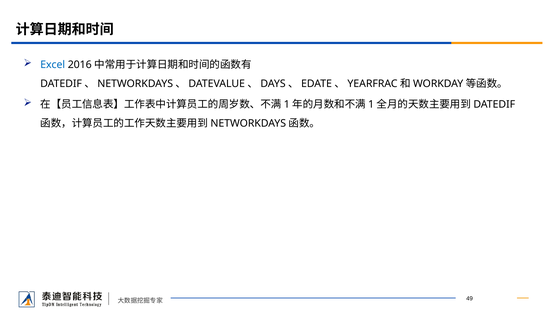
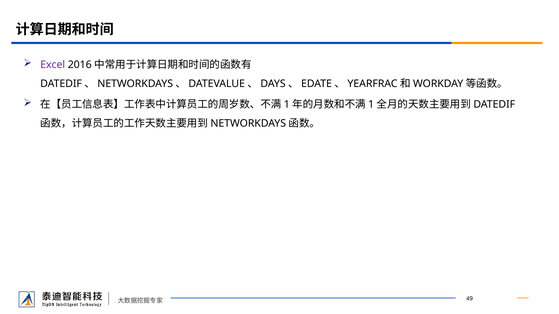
Excel colour: blue -> purple
